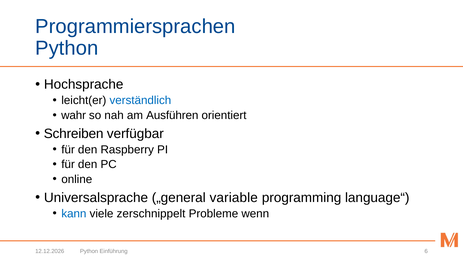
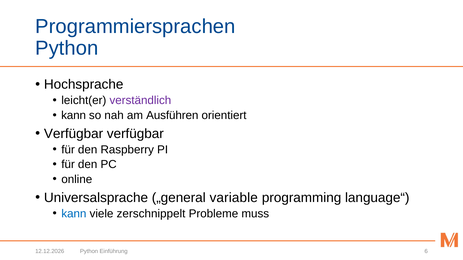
verständlich colour: blue -> purple
wahr at (74, 116): wahr -> kann
Schreiben at (74, 134): Schreiben -> Verfügbar
wenn: wenn -> muss
